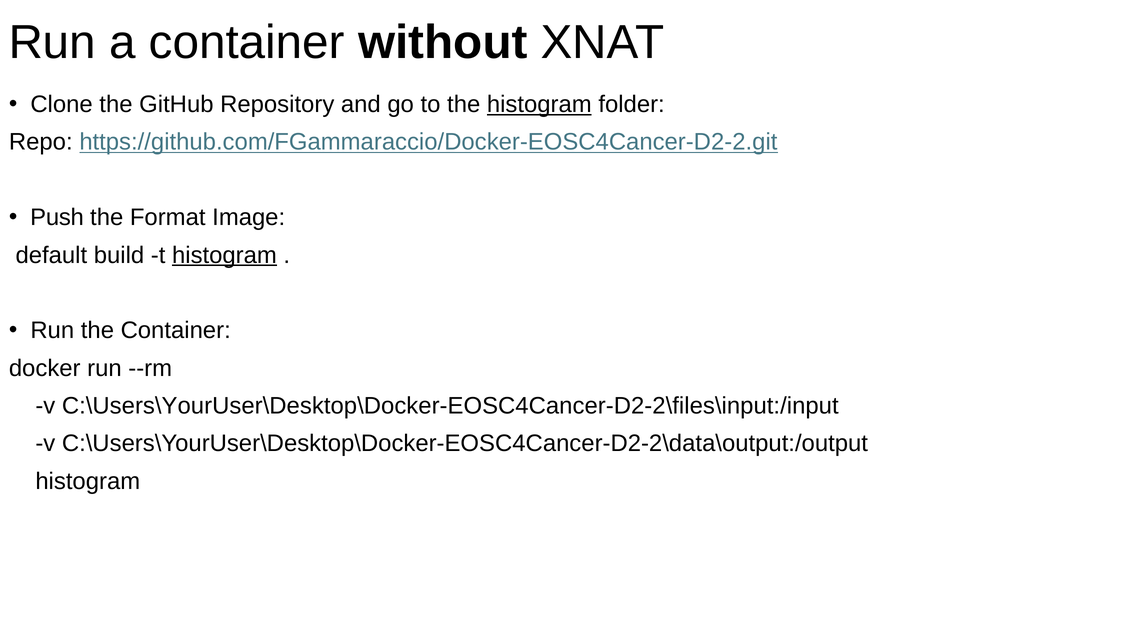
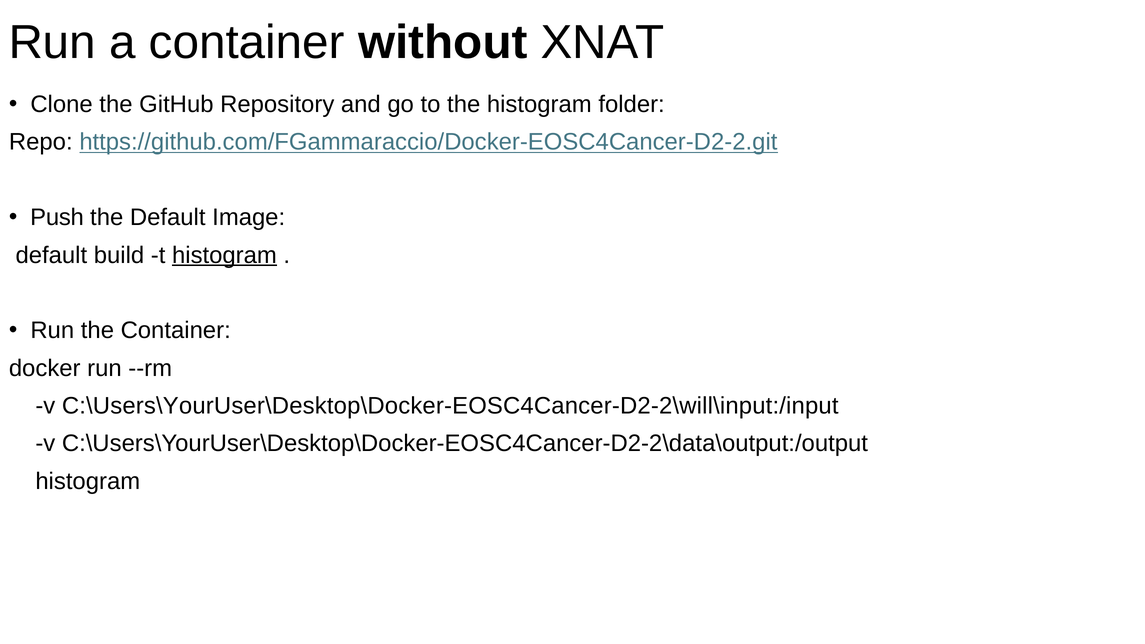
histogram at (539, 104) underline: present -> none
the Format: Format -> Default
C:\Users\YourUser\Desktop\Docker-EOSC4Cancer-D2-2\files\input:/input: C:\Users\YourUser\Desktop\Docker-EOSC4Cancer-D2-2\files\input:/input -> C:\Users\YourUser\Desktop\Docker-EOSC4Cancer-D2-2\will\input:/input
